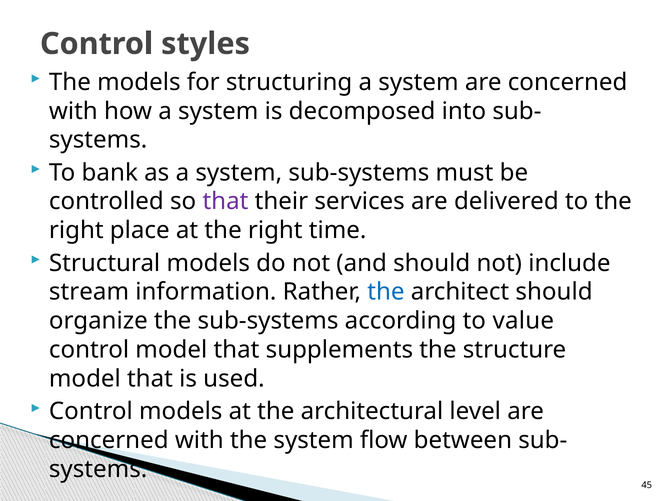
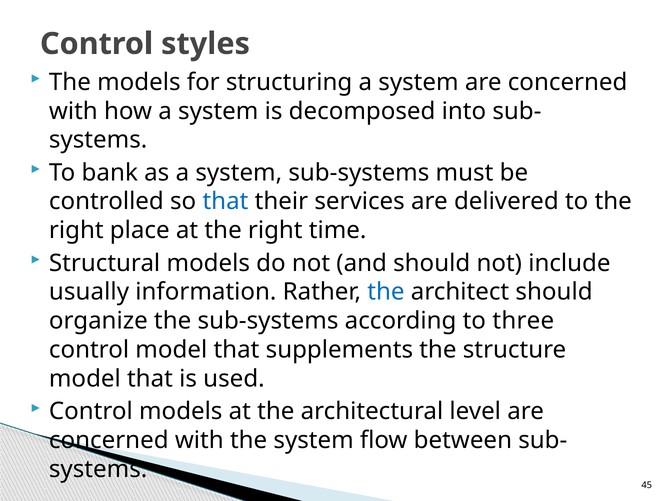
that at (225, 202) colour: purple -> blue
stream: stream -> usually
value: value -> three
